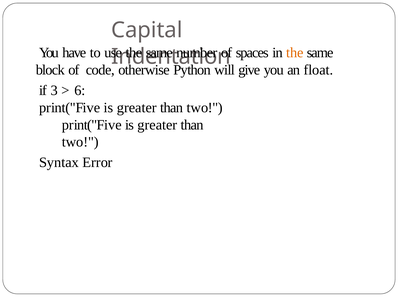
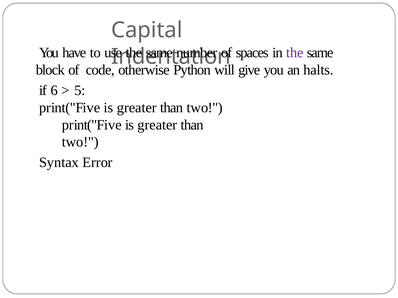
the at (295, 53) colour: orange -> purple
float: float -> halts
3: 3 -> 6
6: 6 -> 5
